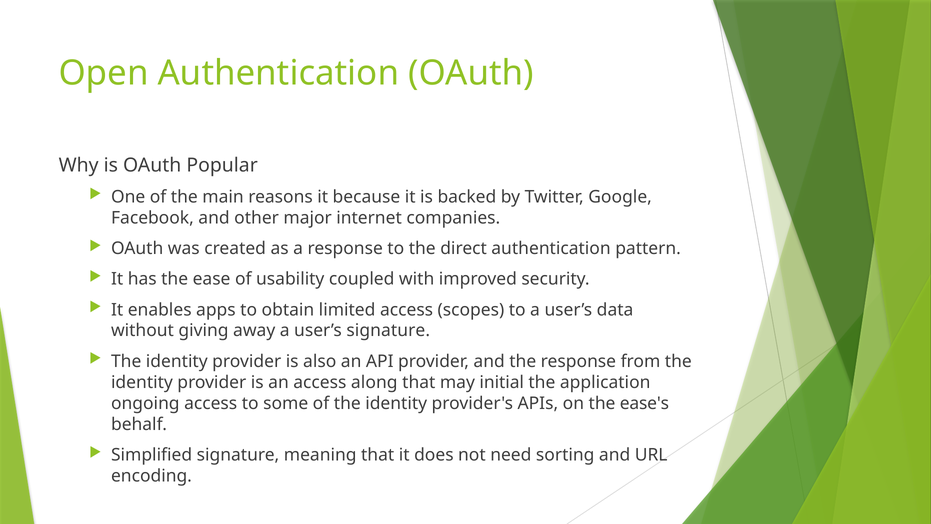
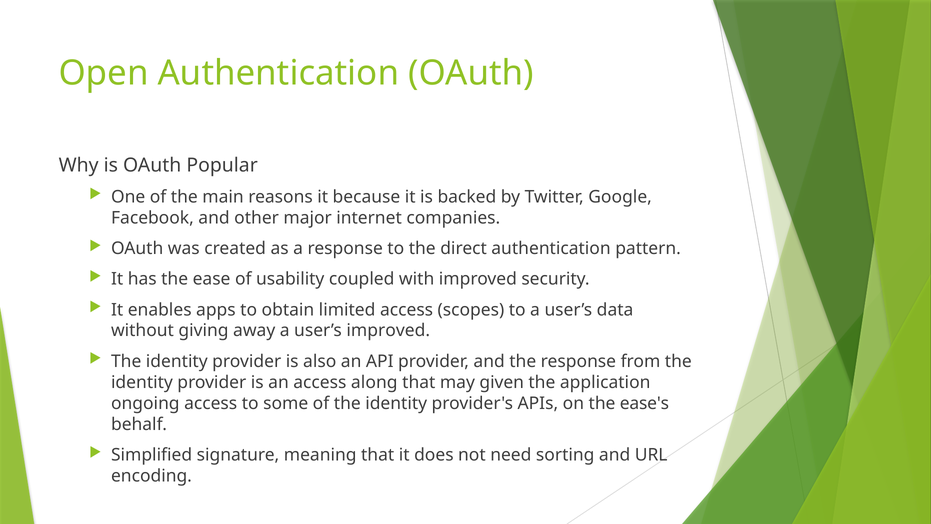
user’s signature: signature -> improved
initial: initial -> given
